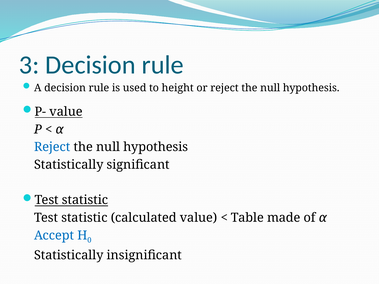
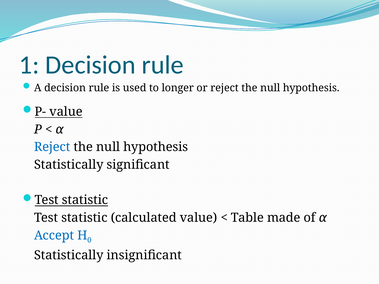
3: 3 -> 1
height: height -> longer
